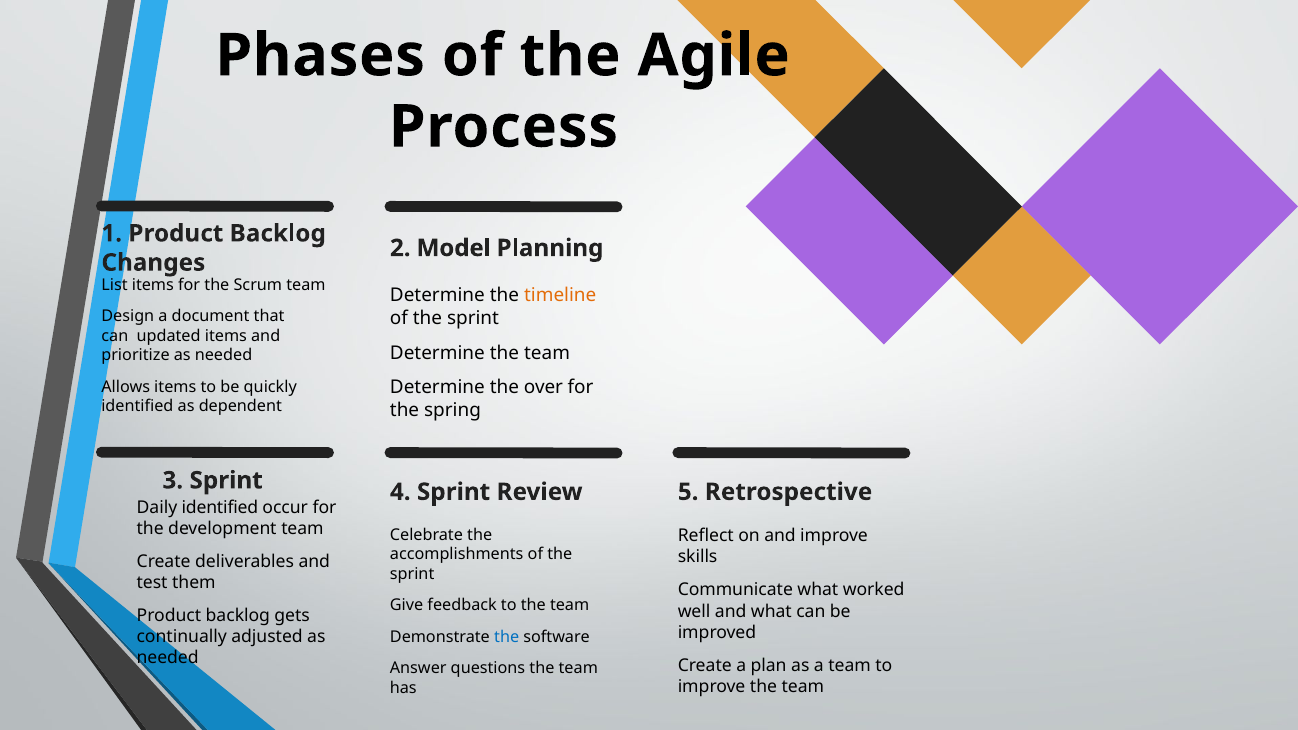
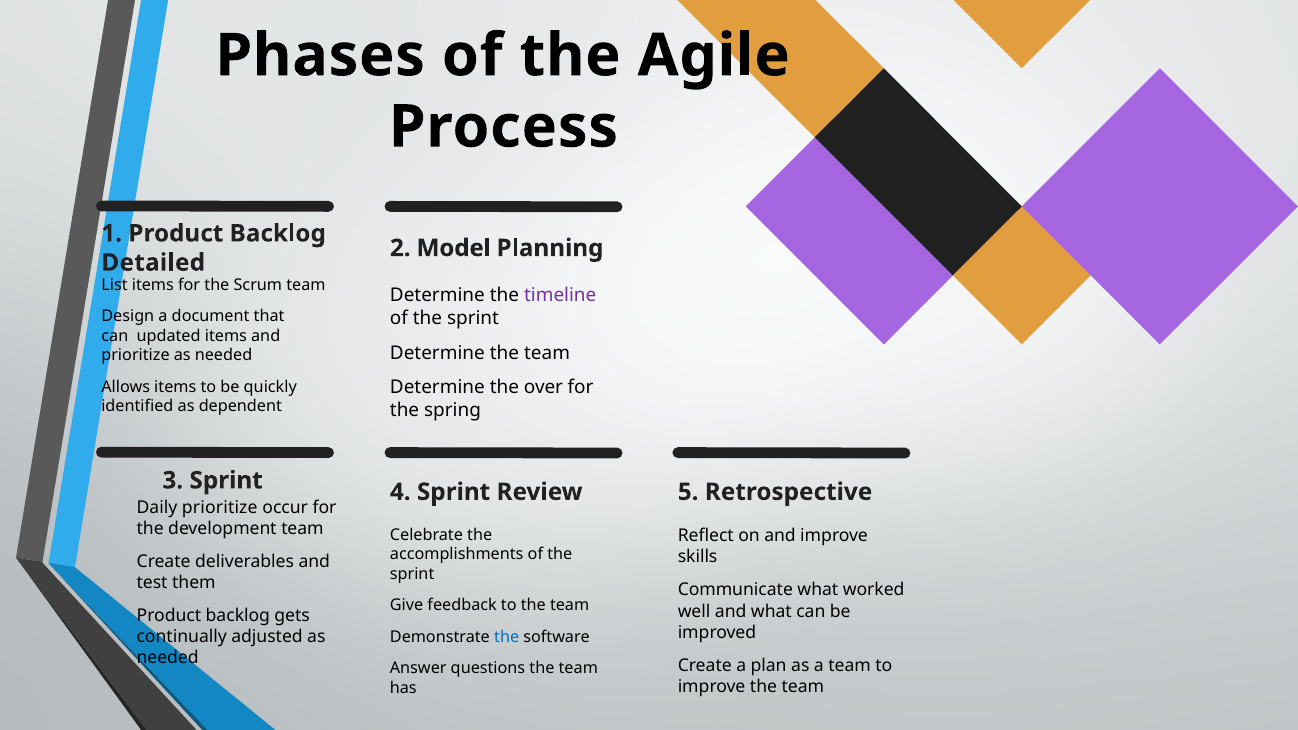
Changes: Changes -> Detailed
timeline colour: orange -> purple
Daily identified: identified -> prioritize
